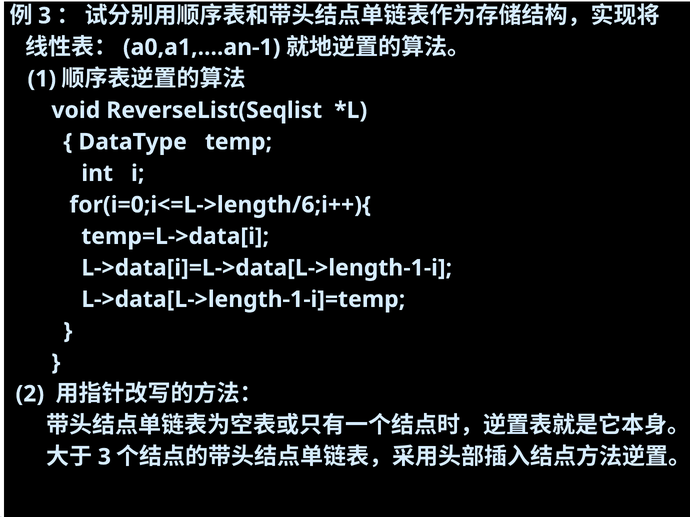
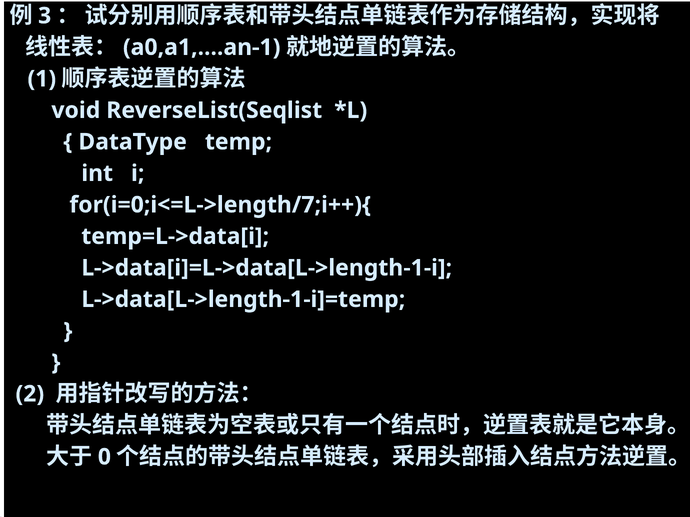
for(i=0;i<=L->length/6;i++){: for(i=0;i<=L->length/6;i++){ -> for(i=0;i<=L->length/7;i++){
3 at (104, 457): 3 -> 0
